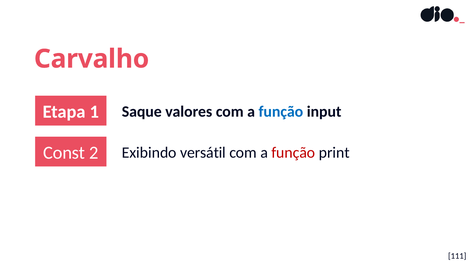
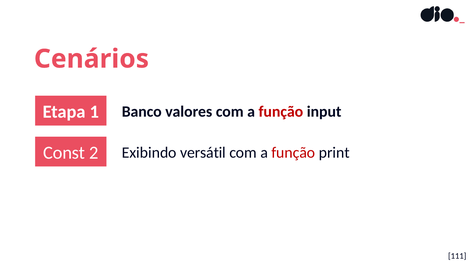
Carvalho: Carvalho -> Cenários
Saque: Saque -> Banco
função at (281, 112) colour: blue -> red
